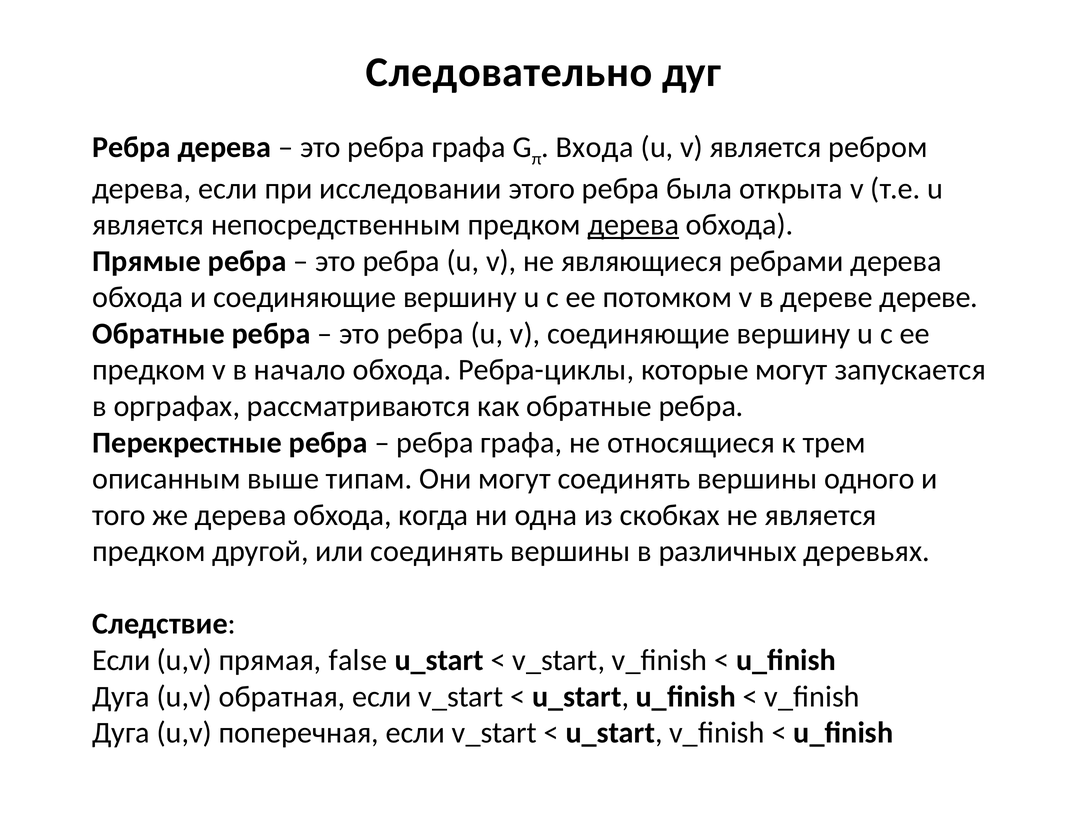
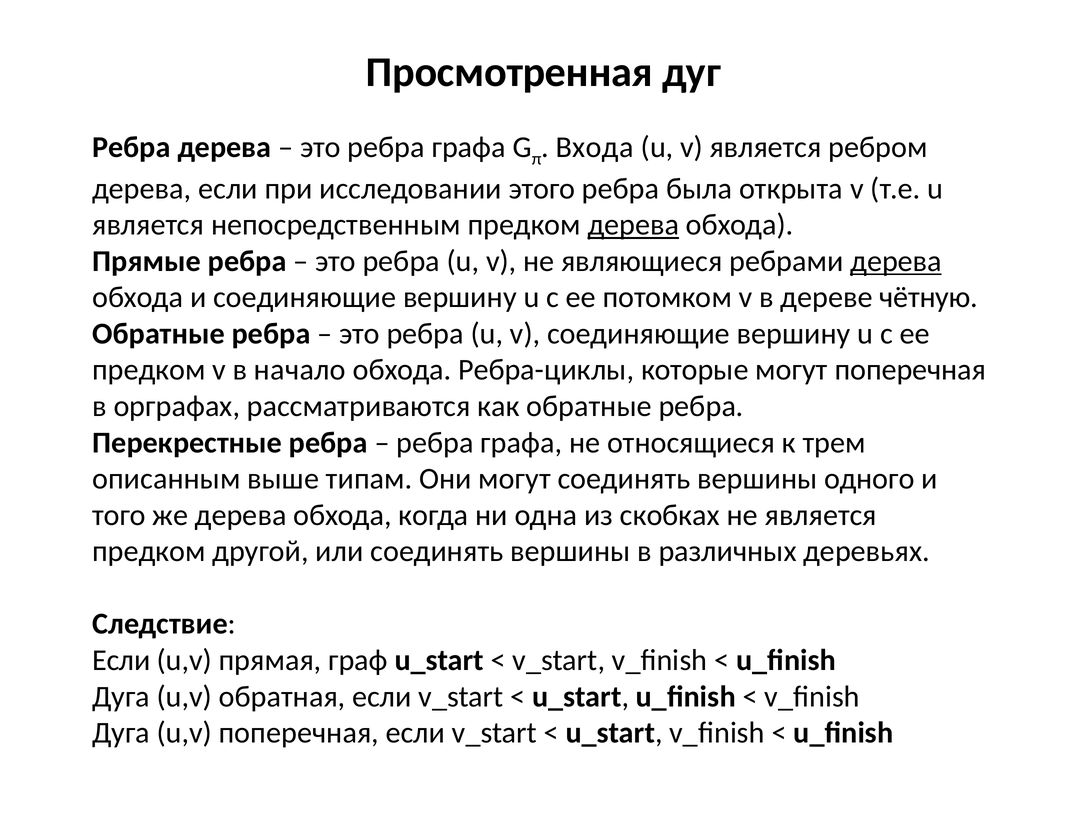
Следовательно: Следовательно -> Просмотренная
дерева at (896, 261) underline: none -> present
дереве дереве: дереве -> чётную
могут запускается: запускается -> поперечная
false: false -> граф
